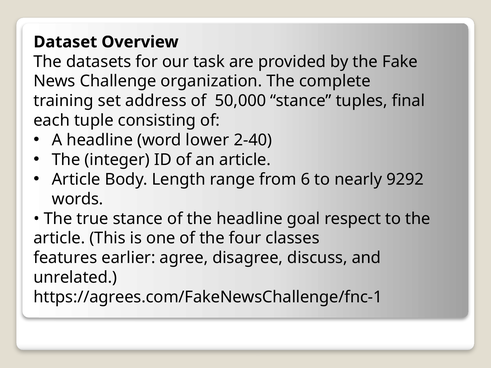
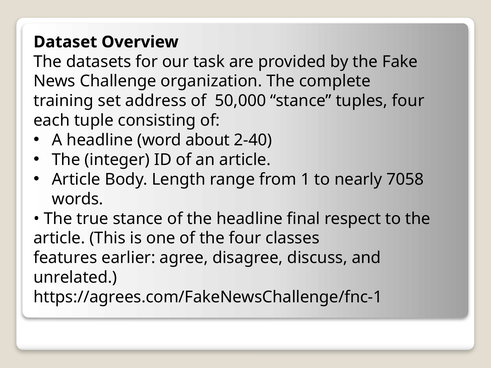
tuples final: final -> four
lower: lower -> about
6: 6 -> 1
9292: 9292 -> 7058
goal: goal -> final
